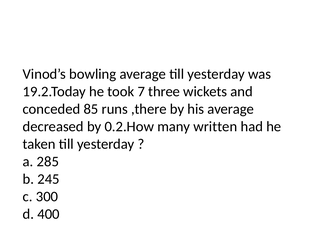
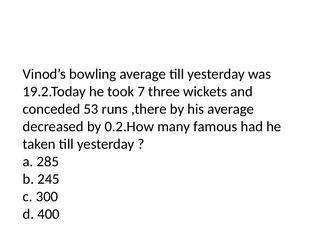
85: 85 -> 53
written: written -> famous
